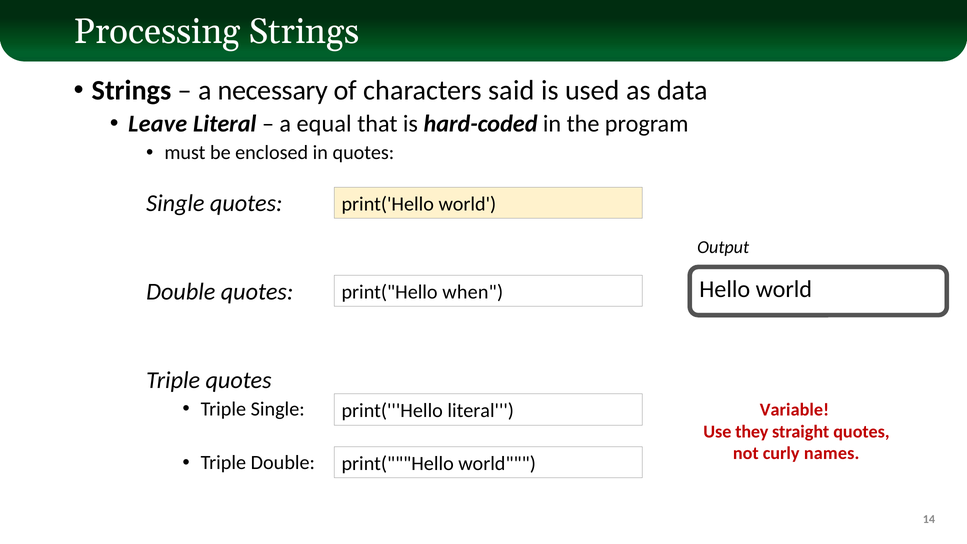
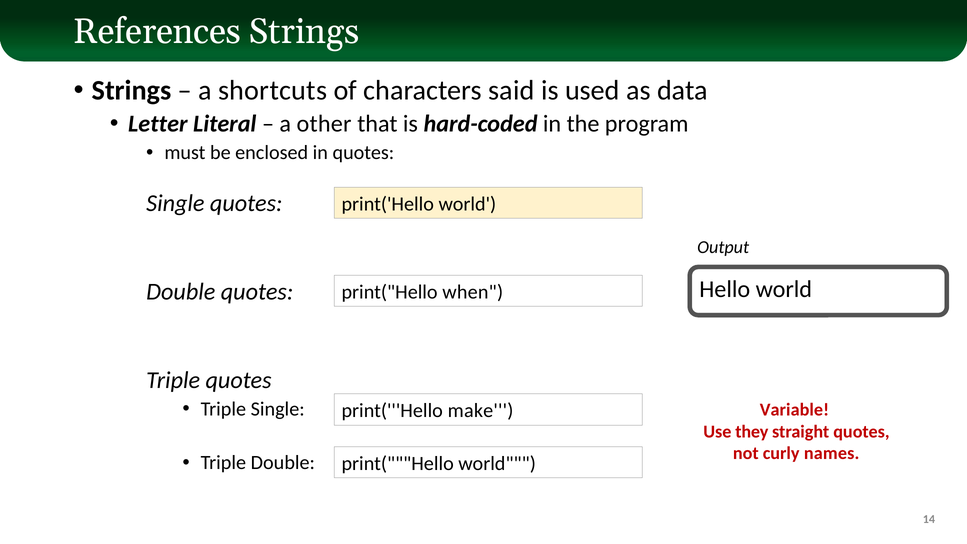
Processing: Processing -> References
necessary: necessary -> shortcuts
Leave: Leave -> Letter
equal: equal -> other
print('''Hello literal: literal -> make
